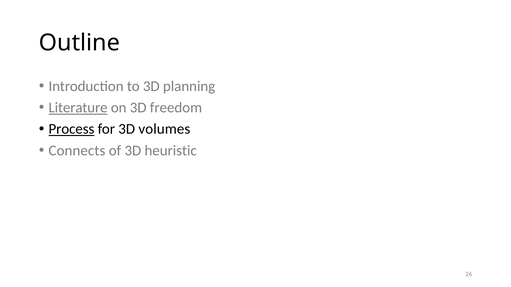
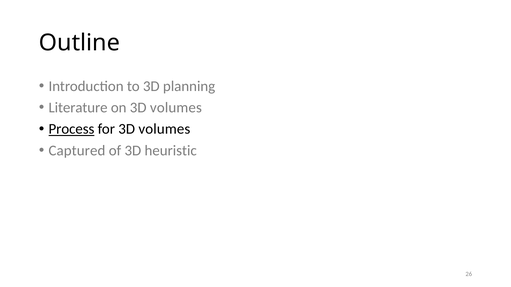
Literature underline: present -> none
on 3D freedom: freedom -> volumes
Connects: Connects -> Captured
